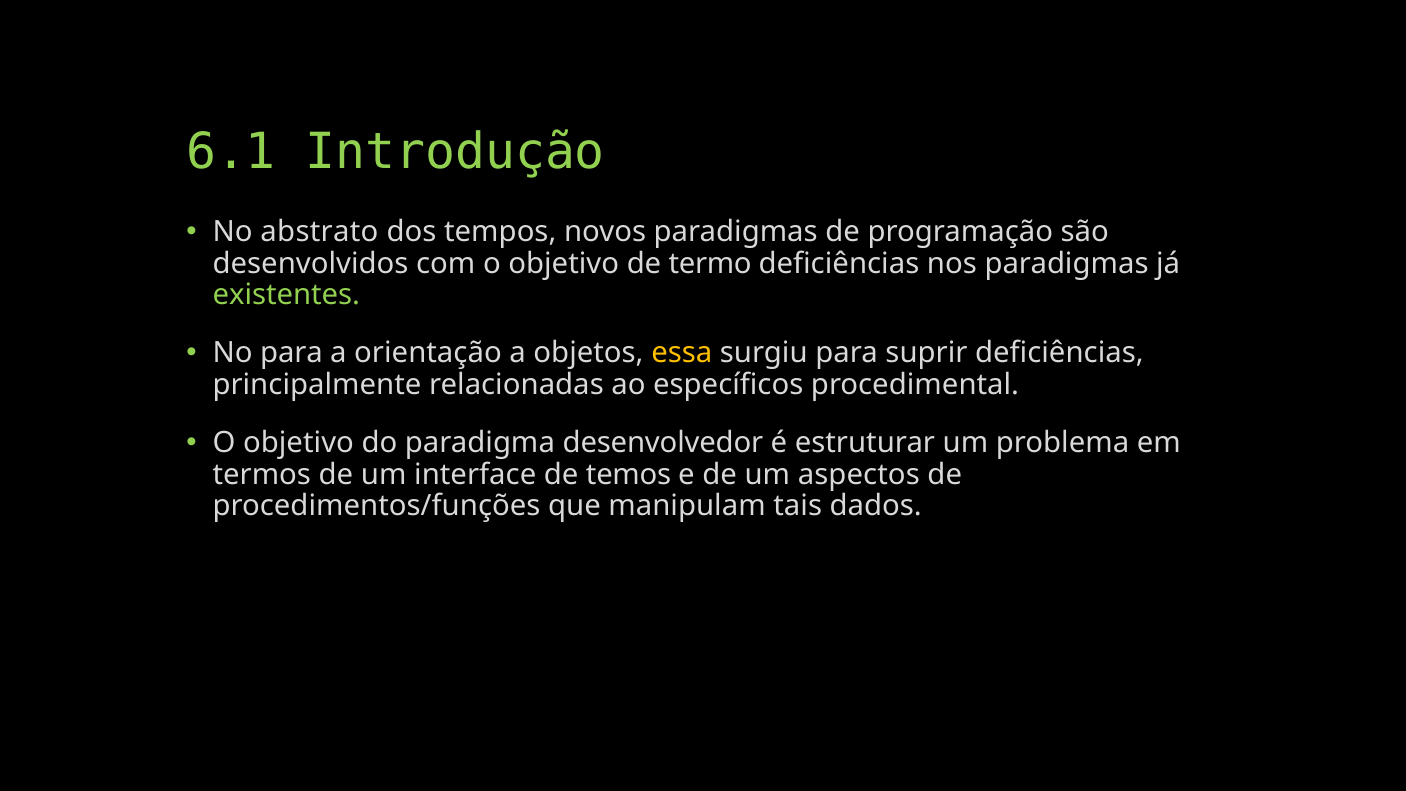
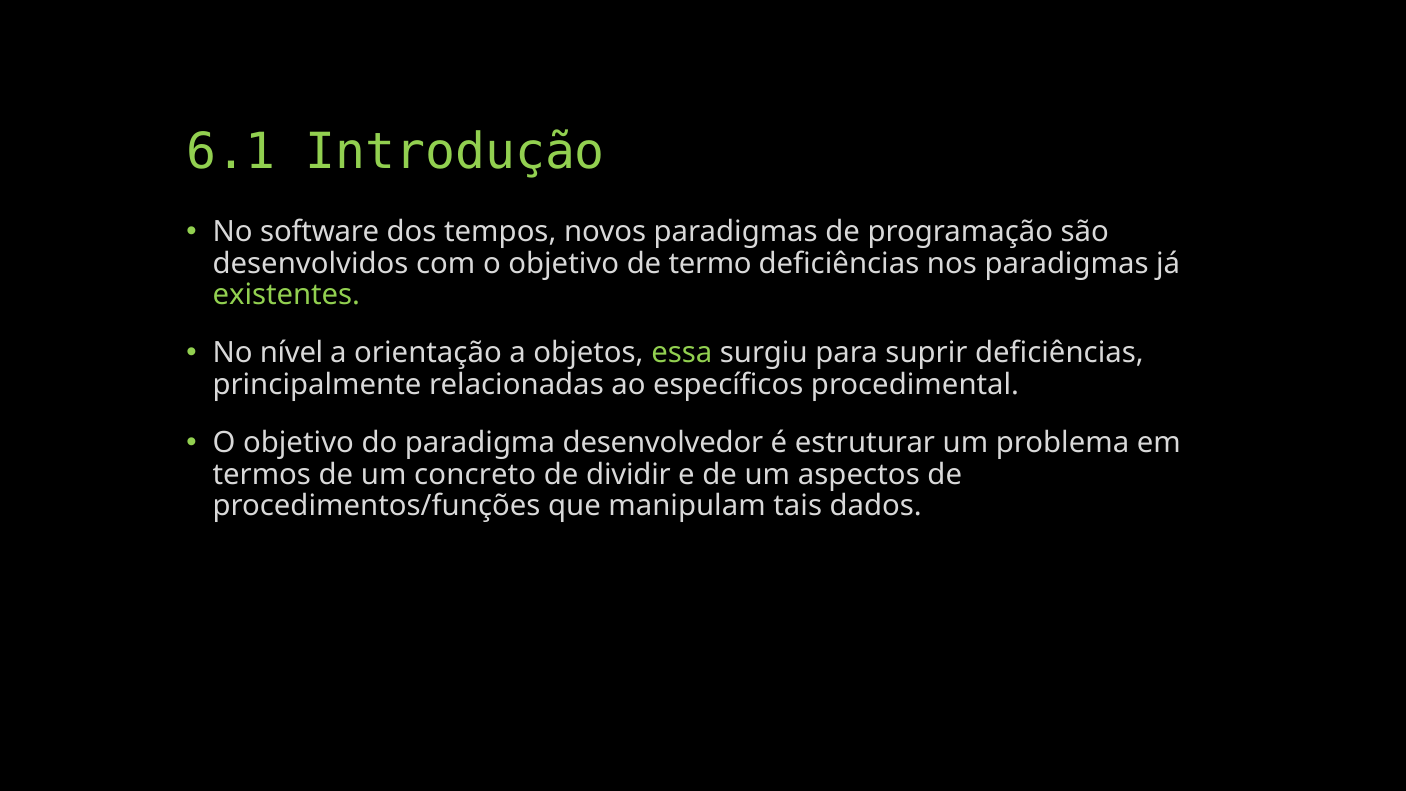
abstrato: abstrato -> software
No para: para -> nível
essa colour: yellow -> light green
interface: interface -> concreto
temos: temos -> dividir
